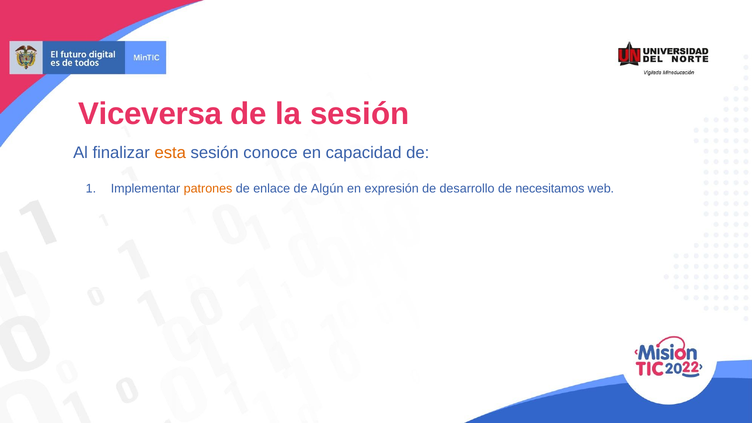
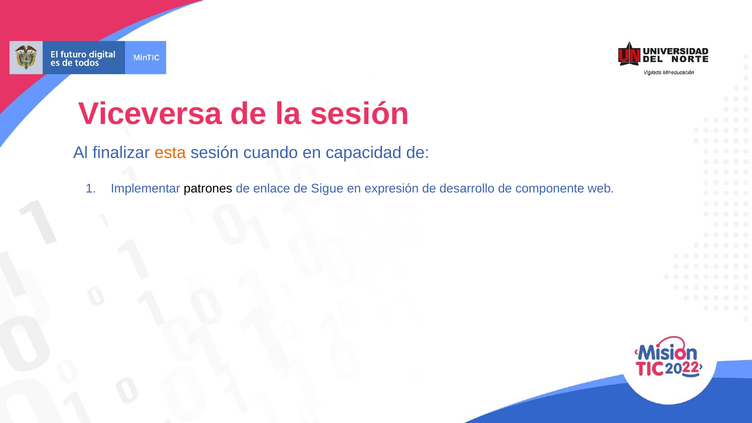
conoce: conoce -> cuando
patrones colour: orange -> black
Algún: Algún -> Sigue
necesitamos: necesitamos -> componente
